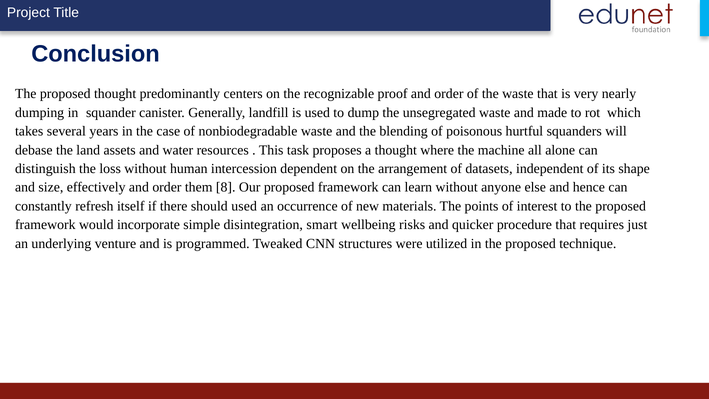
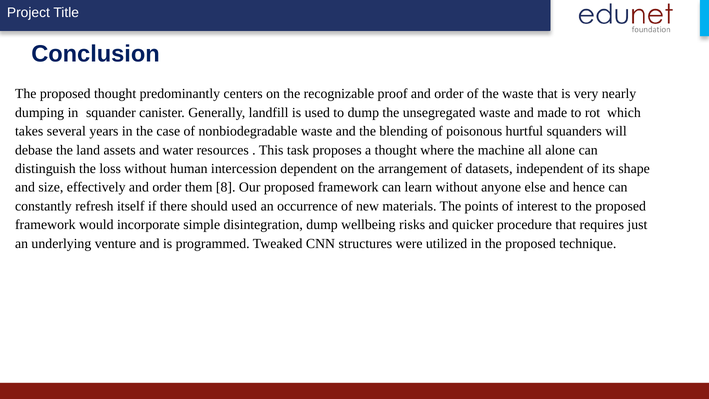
disintegration smart: smart -> dump
